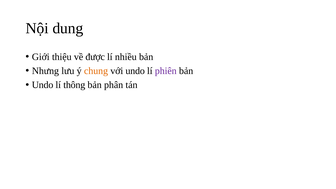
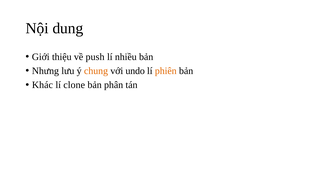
được: được -> push
phiên colour: purple -> orange
Undo at (43, 85): Undo -> Khác
thông: thông -> clone
